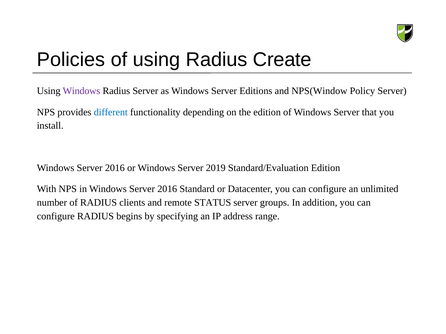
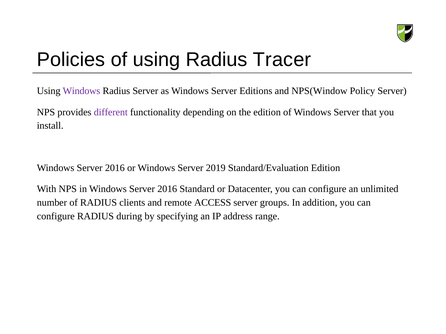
Create: Create -> Tracer
different colour: blue -> purple
STATUS: STATUS -> ACCESS
begins: begins -> during
